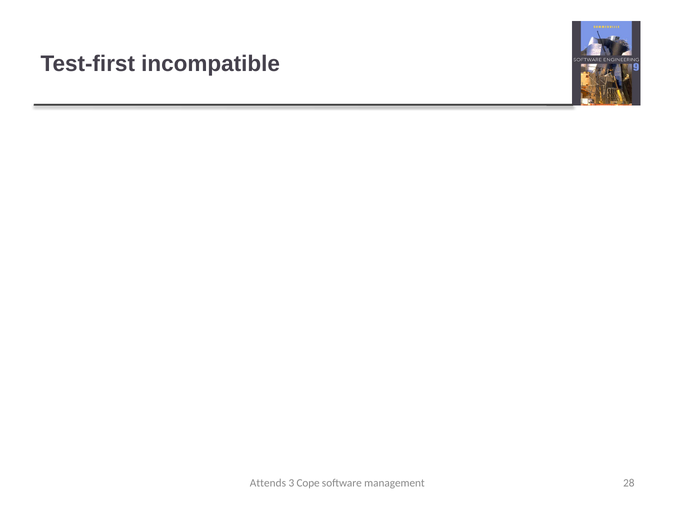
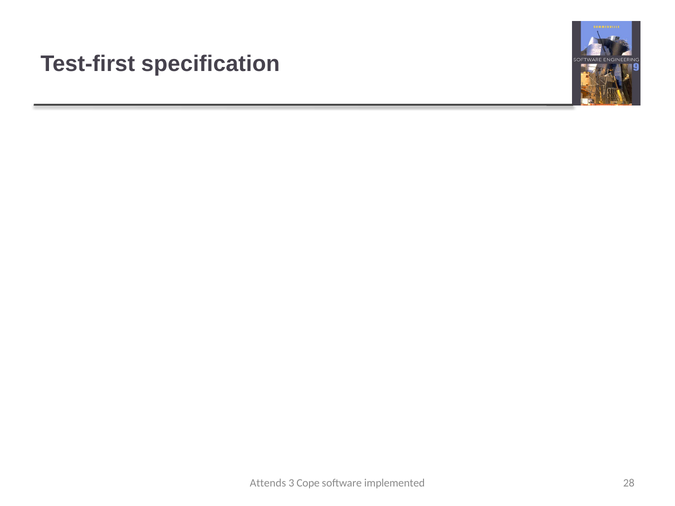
incompatible: incompatible -> specification
software management: management -> implemented
